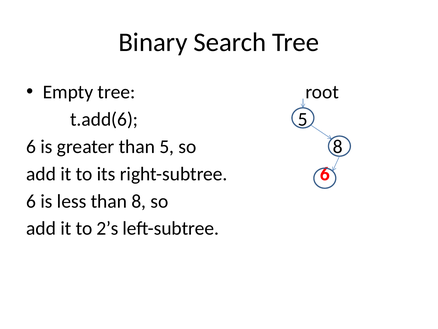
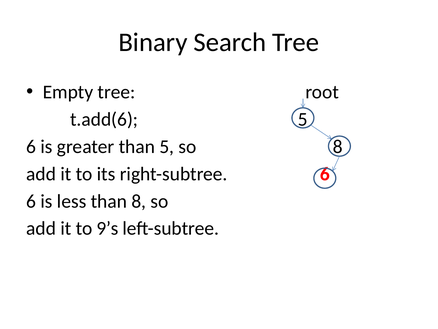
2’s: 2’s -> 9’s
